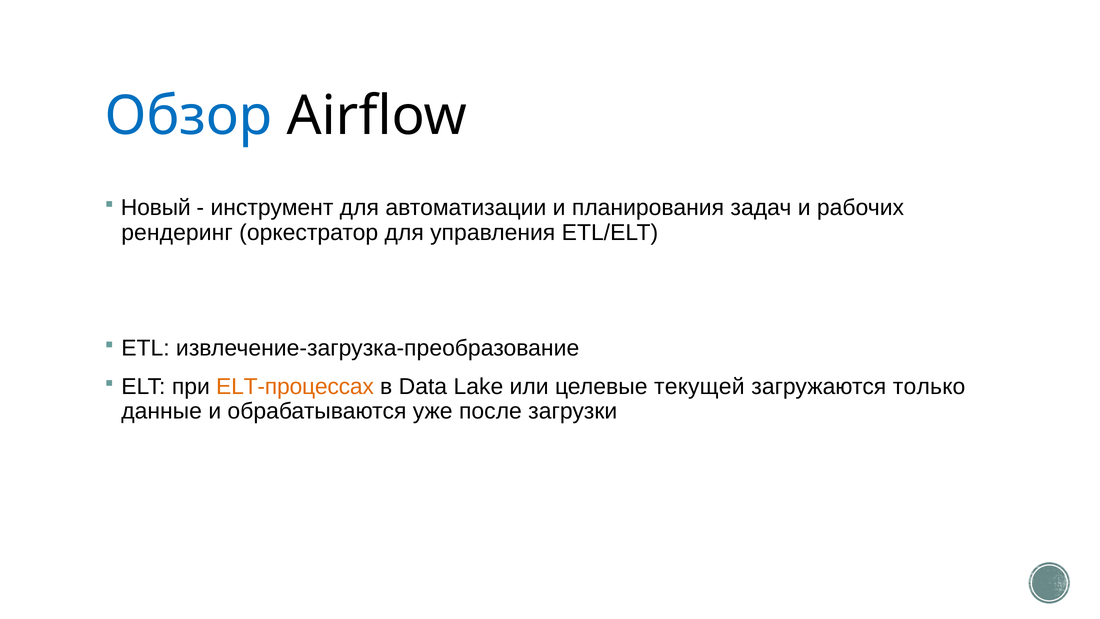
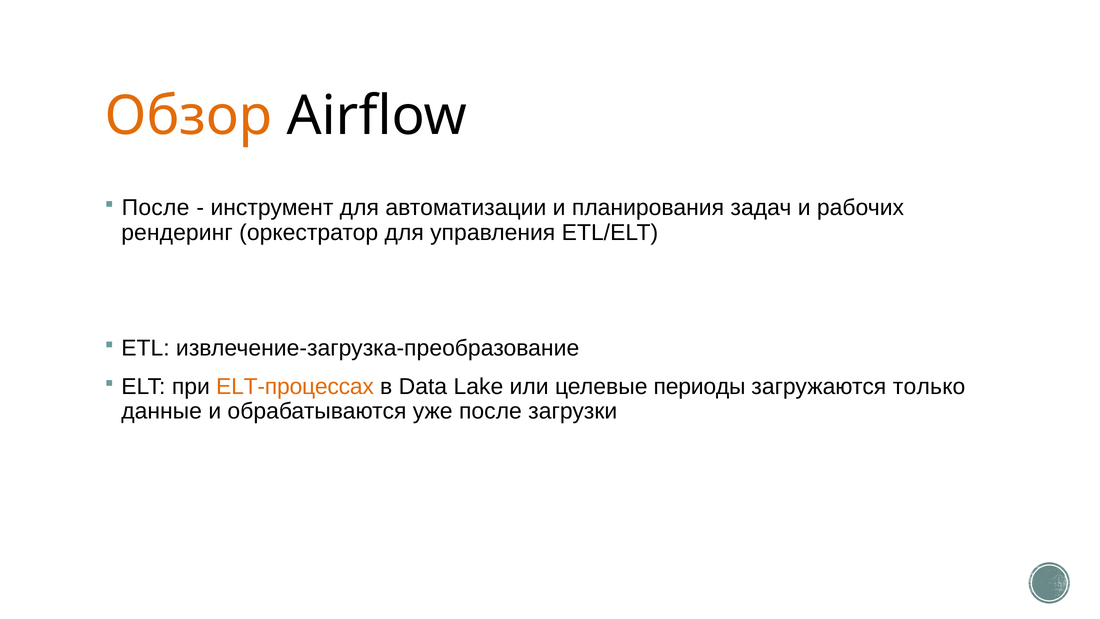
Обзор colour: blue -> orange
Новый at (156, 208): Новый -> После
текущей: текущей -> периоды
